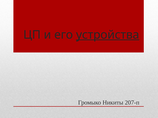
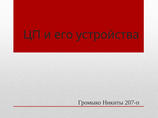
устройства underline: present -> none
